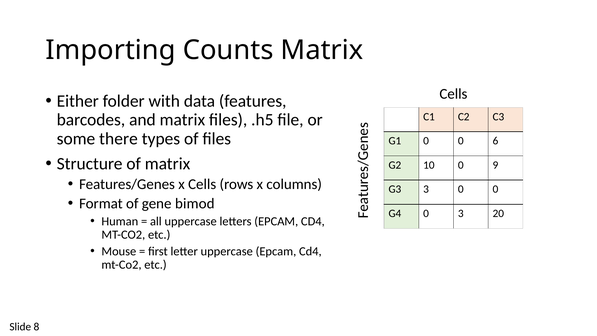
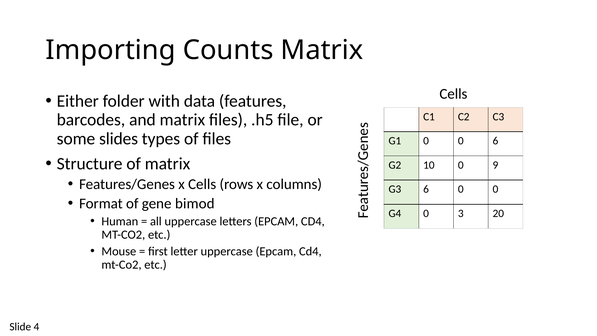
there: there -> slides
G3 3: 3 -> 6
8: 8 -> 4
